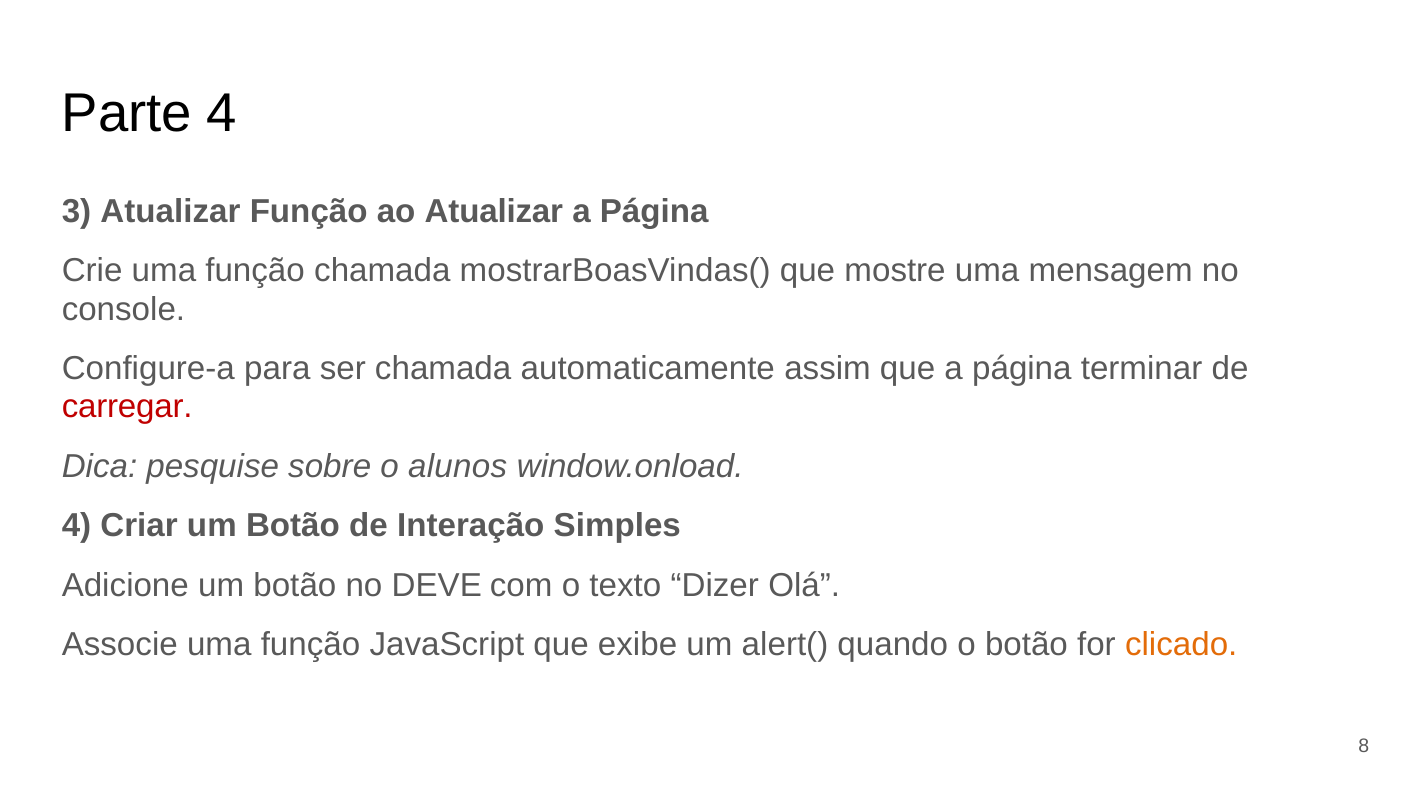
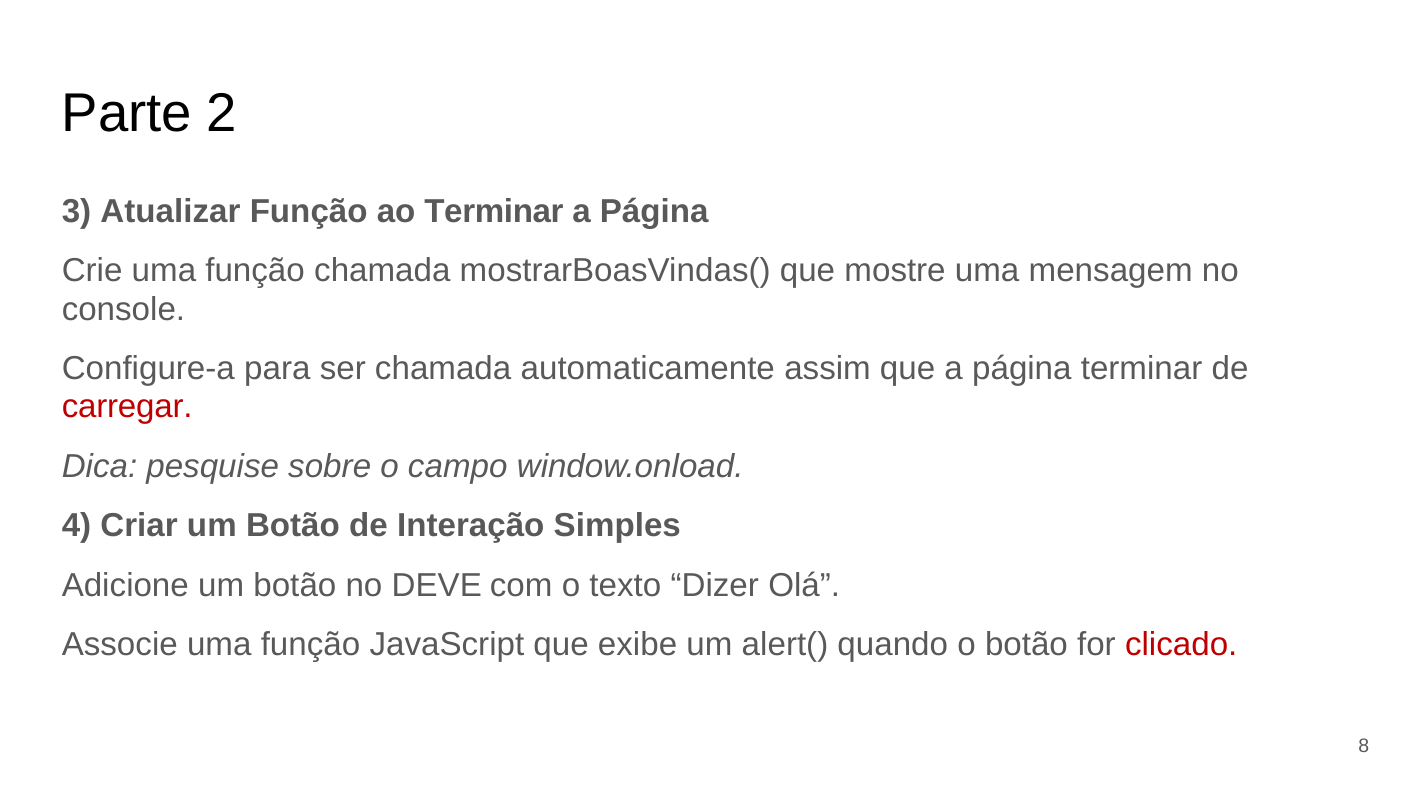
Parte 4: 4 -> 2
ao Atualizar: Atualizar -> Terminar
alunos: alunos -> campo
clicado colour: orange -> red
